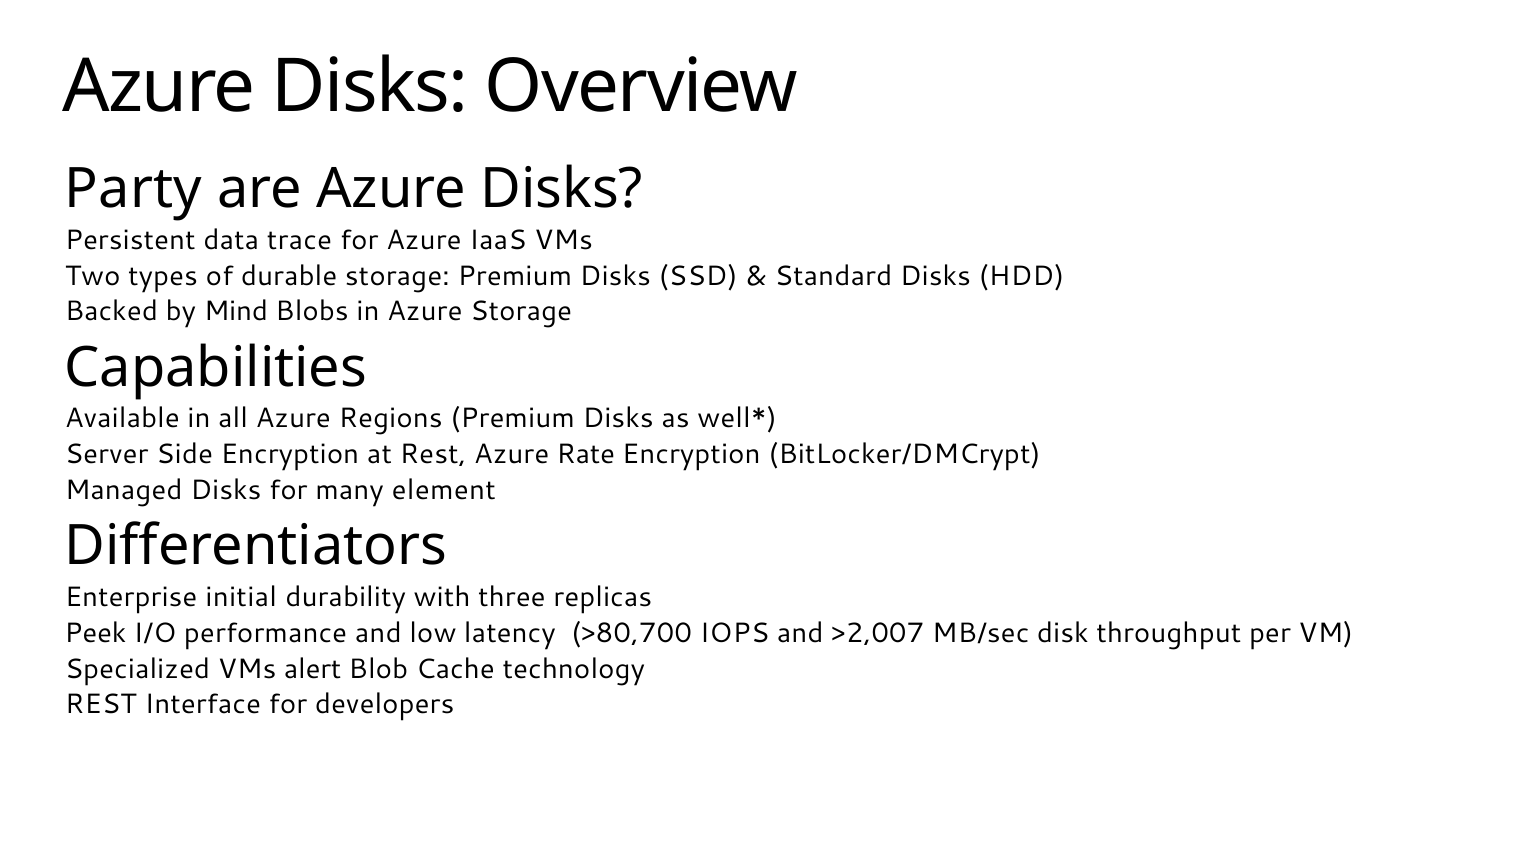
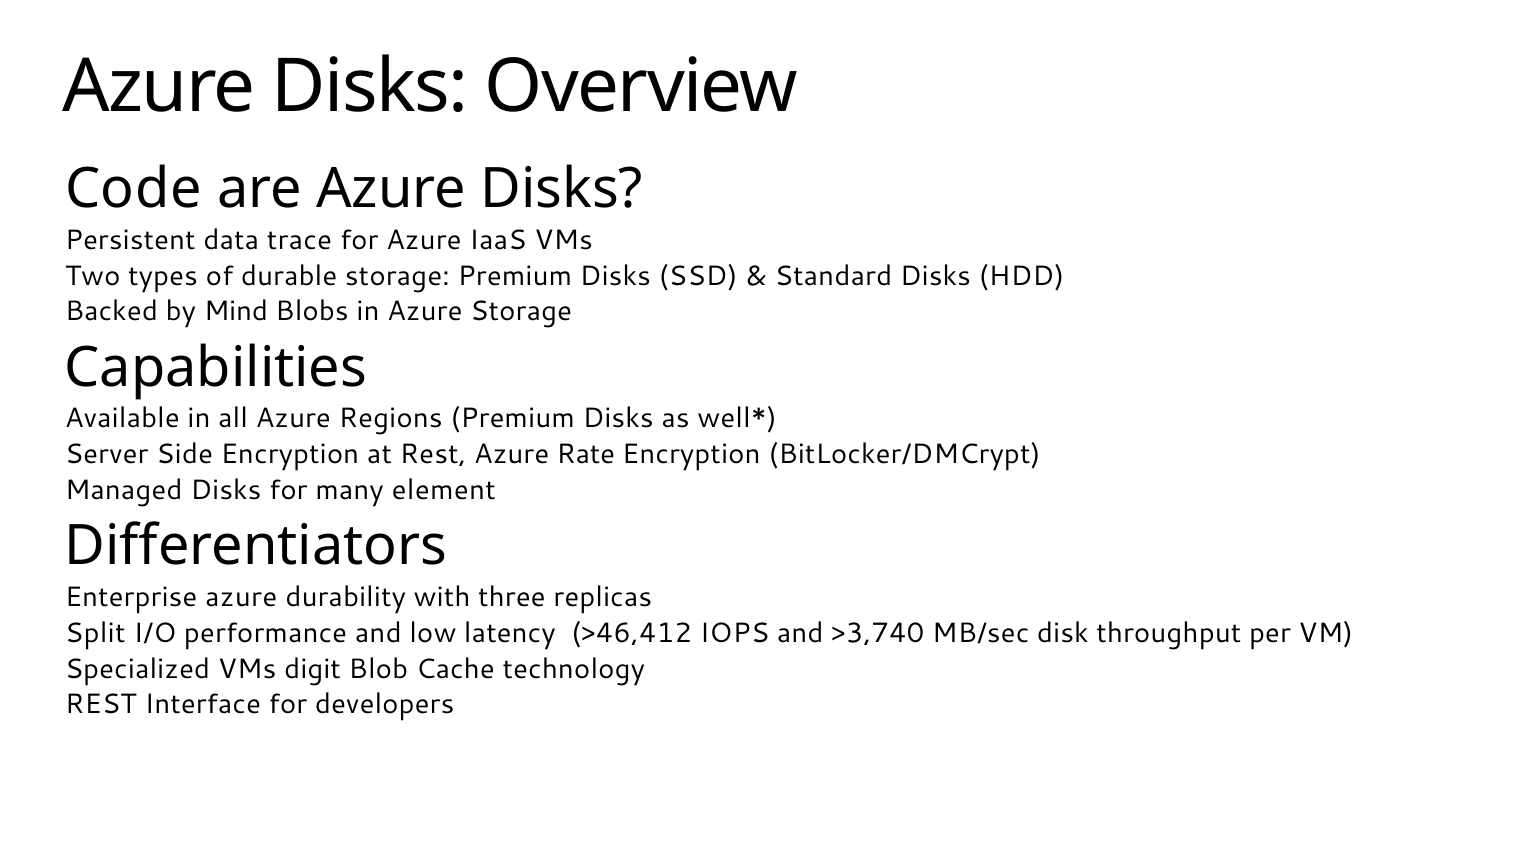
Party: Party -> Code
Enterprise initial: initial -> azure
Peek: Peek -> Split
>80,700: >80,700 -> >46,412
>2,007: >2,007 -> >3,740
alert: alert -> digit
